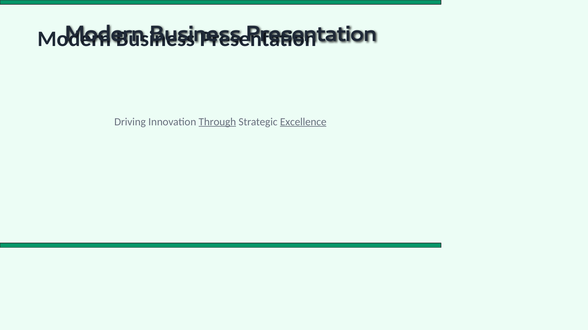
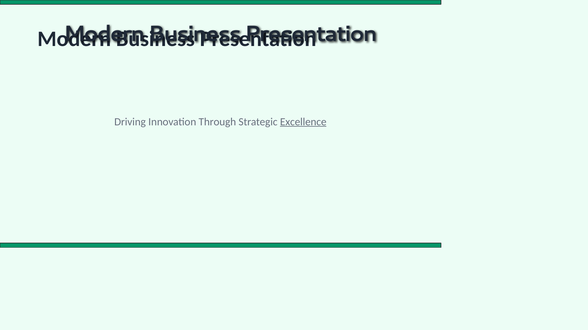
Through underline: present -> none
